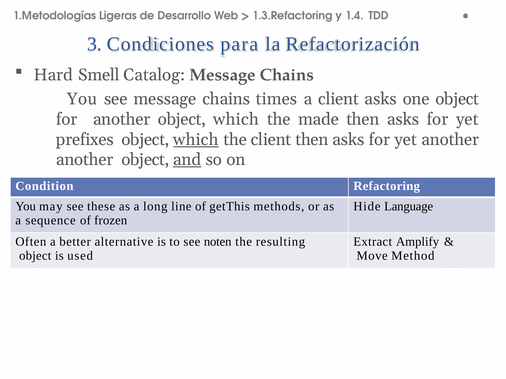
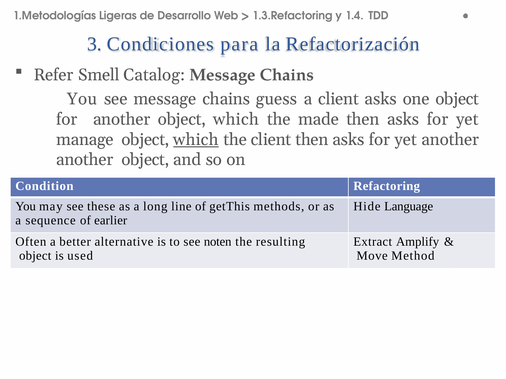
Hard: Hard -> Refer
times: times -> guess
prefixes: prefixes -> manage
and underline: present -> none
frozen: frozen -> earlier
